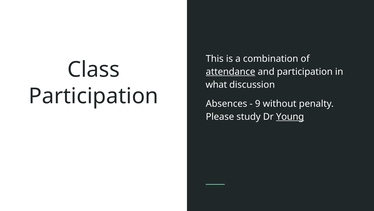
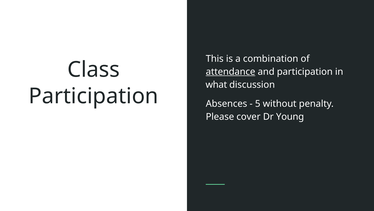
9: 9 -> 5
study: study -> cover
Young underline: present -> none
